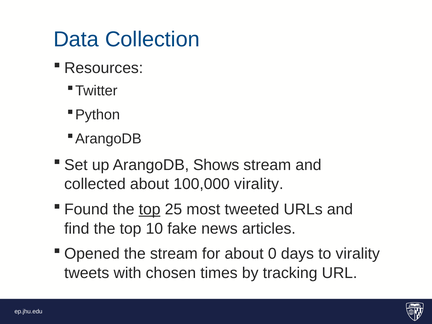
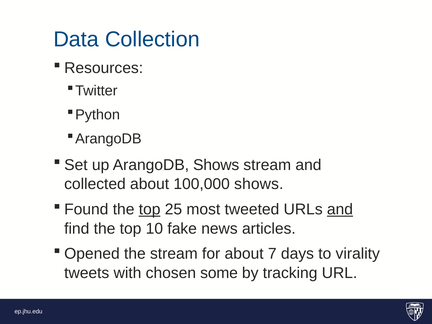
100,000 virality: virality -> shows
and at (340, 209) underline: none -> present
0: 0 -> 7
times: times -> some
